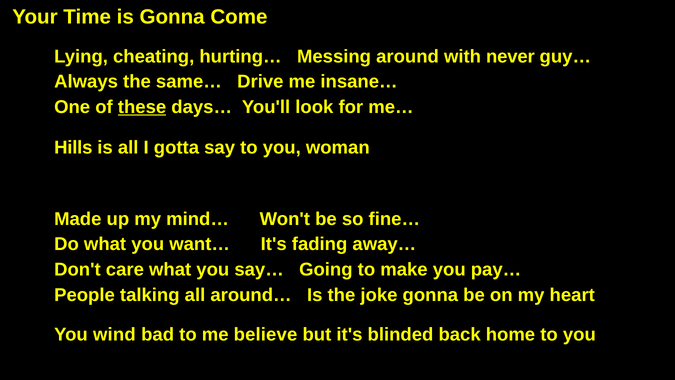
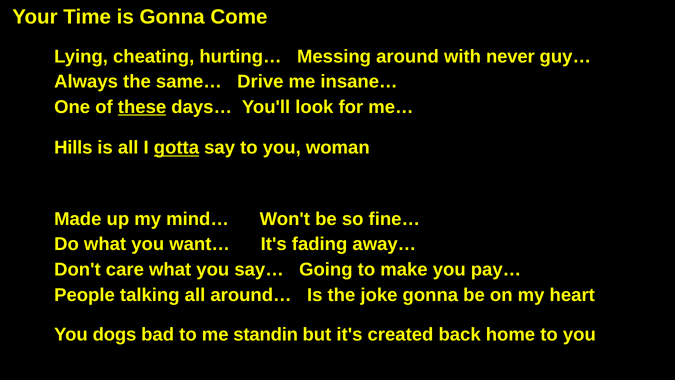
gotta underline: none -> present
wind: wind -> dogs
believe: believe -> standin
blinded: blinded -> created
